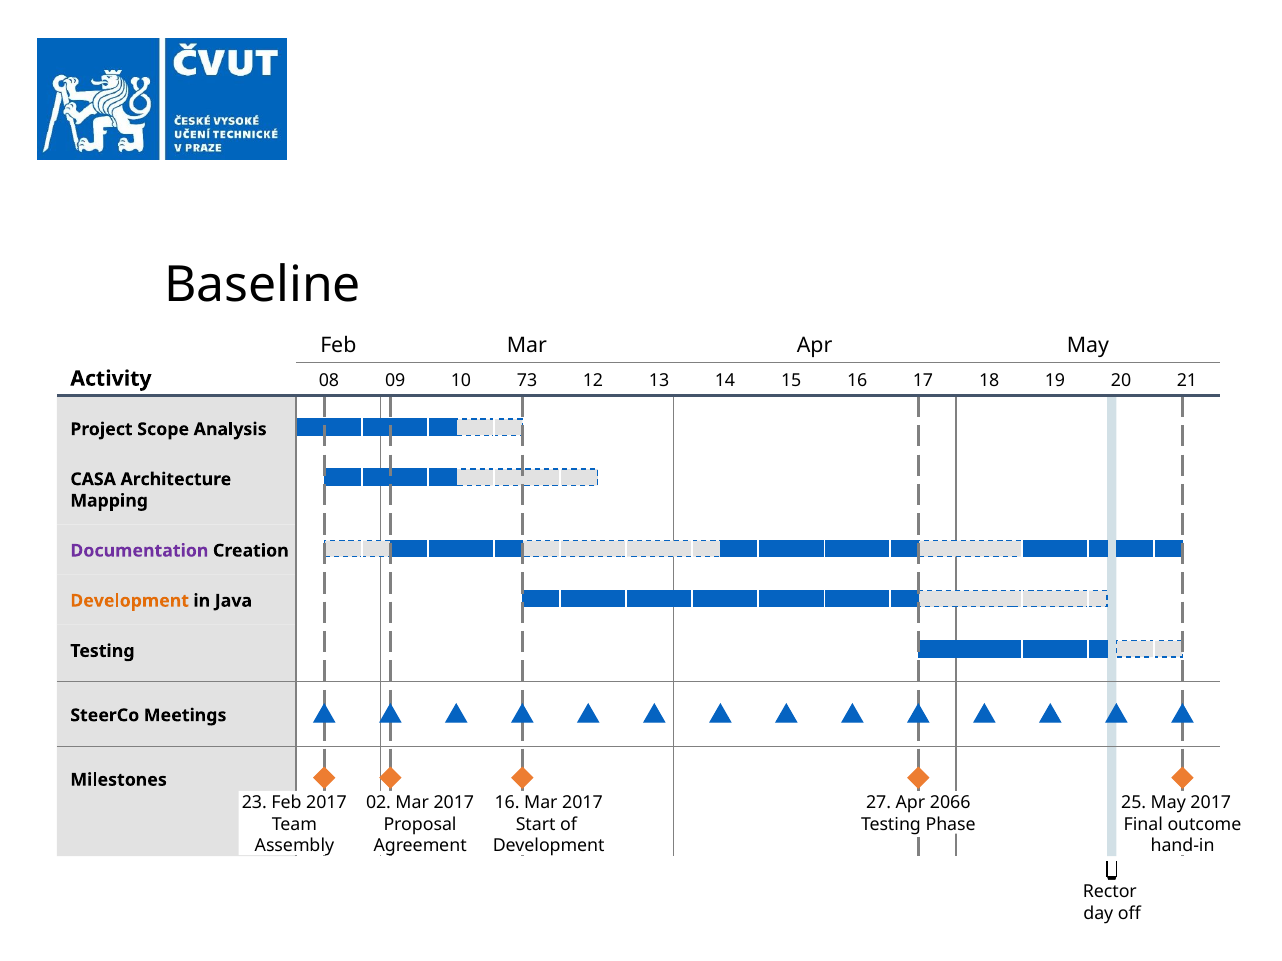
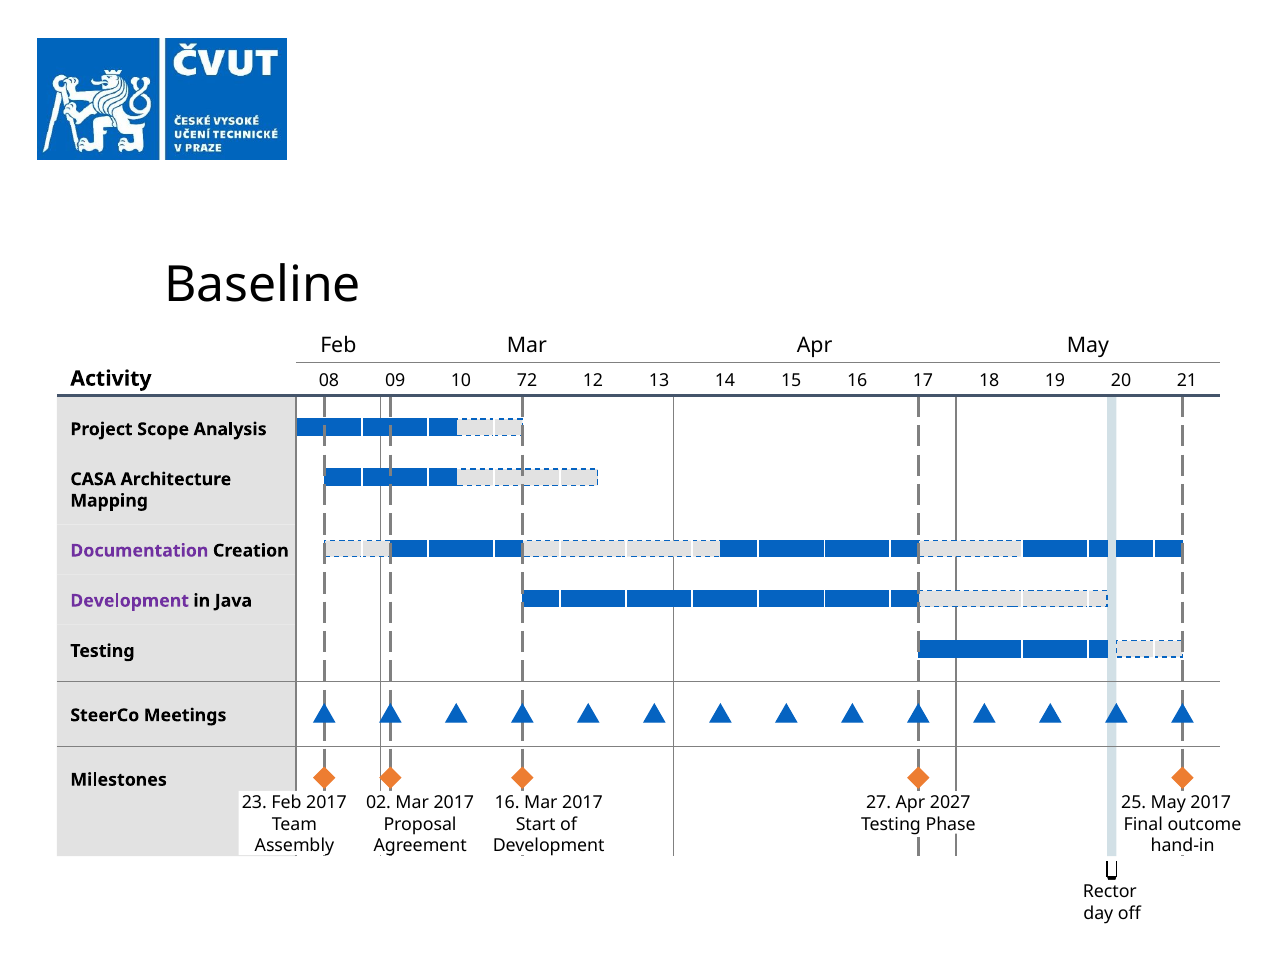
73: 73 -> 72
Development at (130, 601) colour: orange -> purple
2066: 2066 -> 2027
